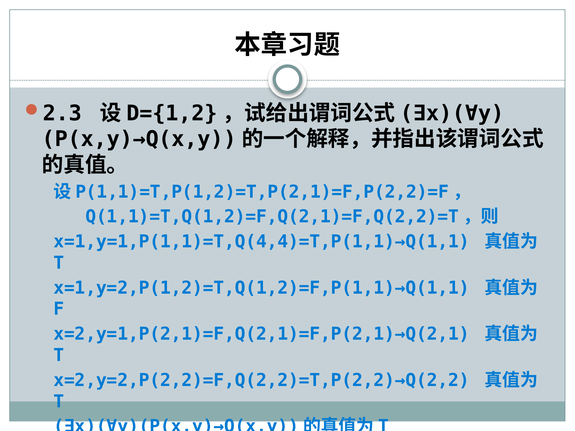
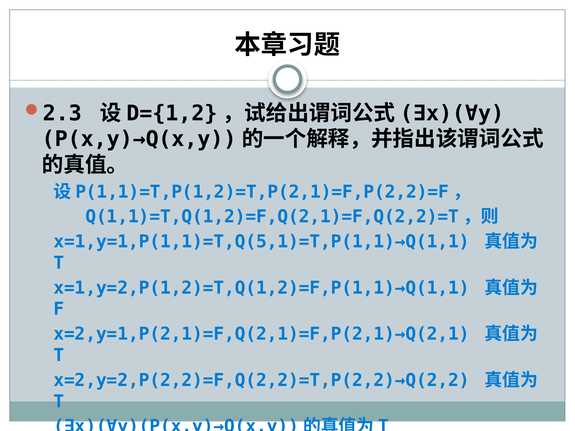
x=1,y=1,P(1,1)=T,Q(4,4)=T,P(1,1)→Q(1,1: x=1,y=1,P(1,1)=T,Q(4,4)=T,P(1,1)→Q(1,1 -> x=1,y=1,P(1,1)=T,Q(5,1)=T,P(1,1)→Q(1,1
